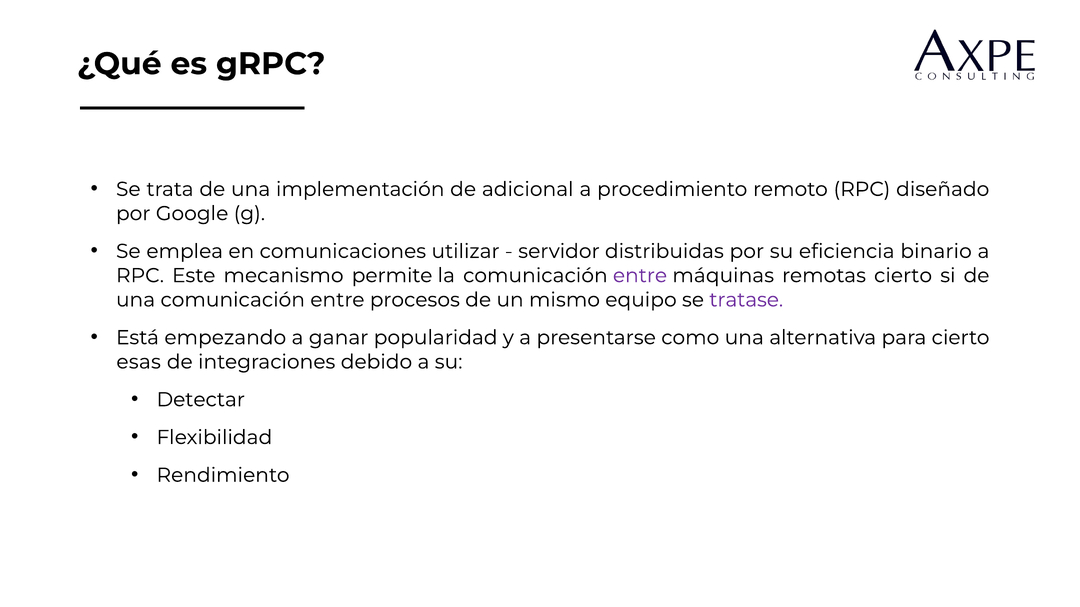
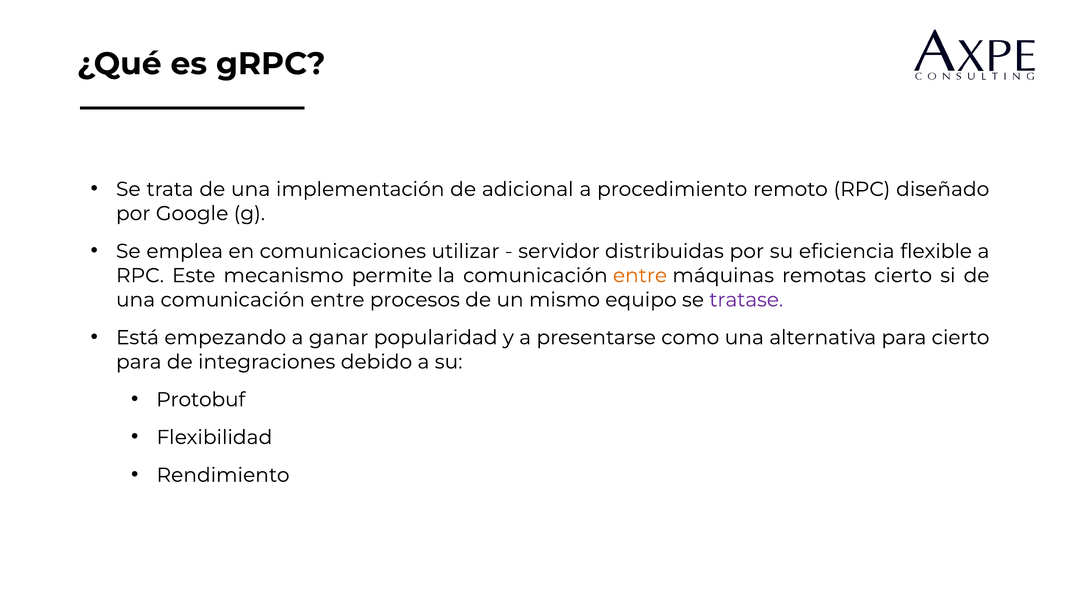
binario: binario -> flexible
entre at (640, 276) colour: purple -> orange
esas at (139, 362): esas -> para
Detectar: Detectar -> Protobuf
